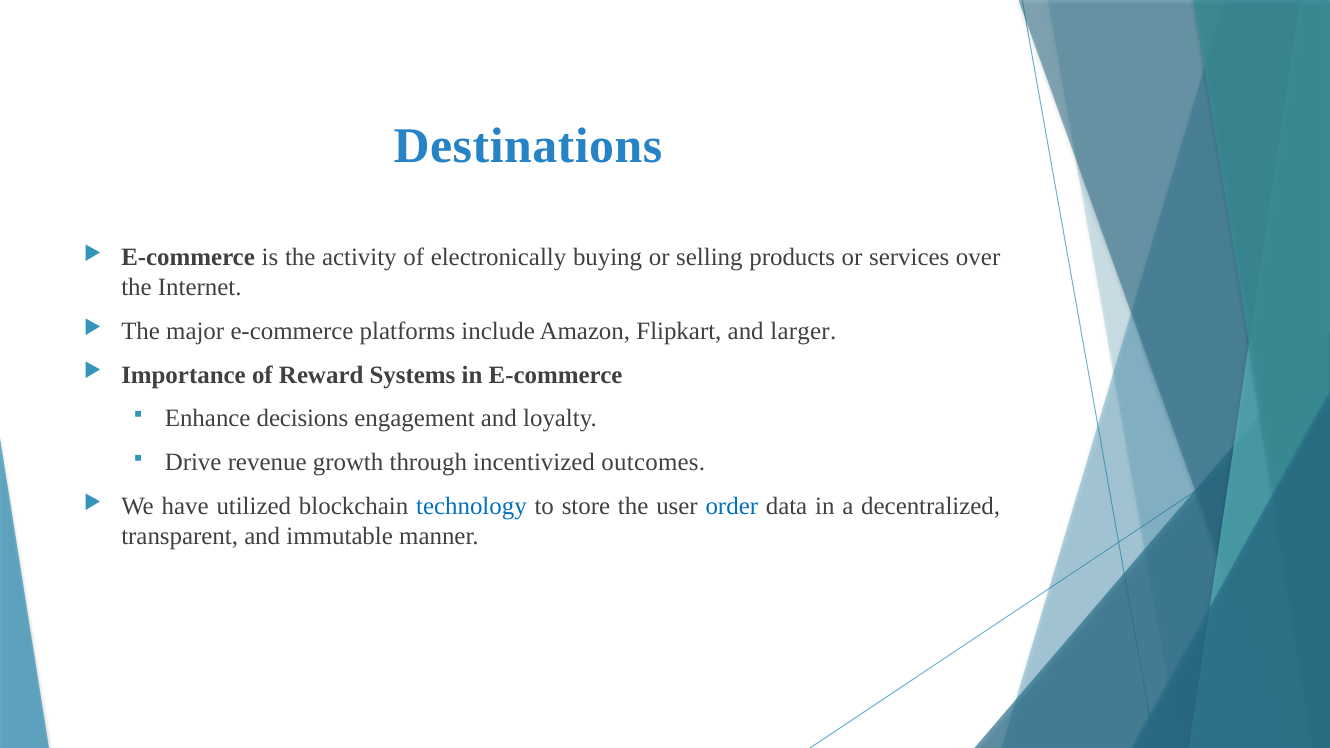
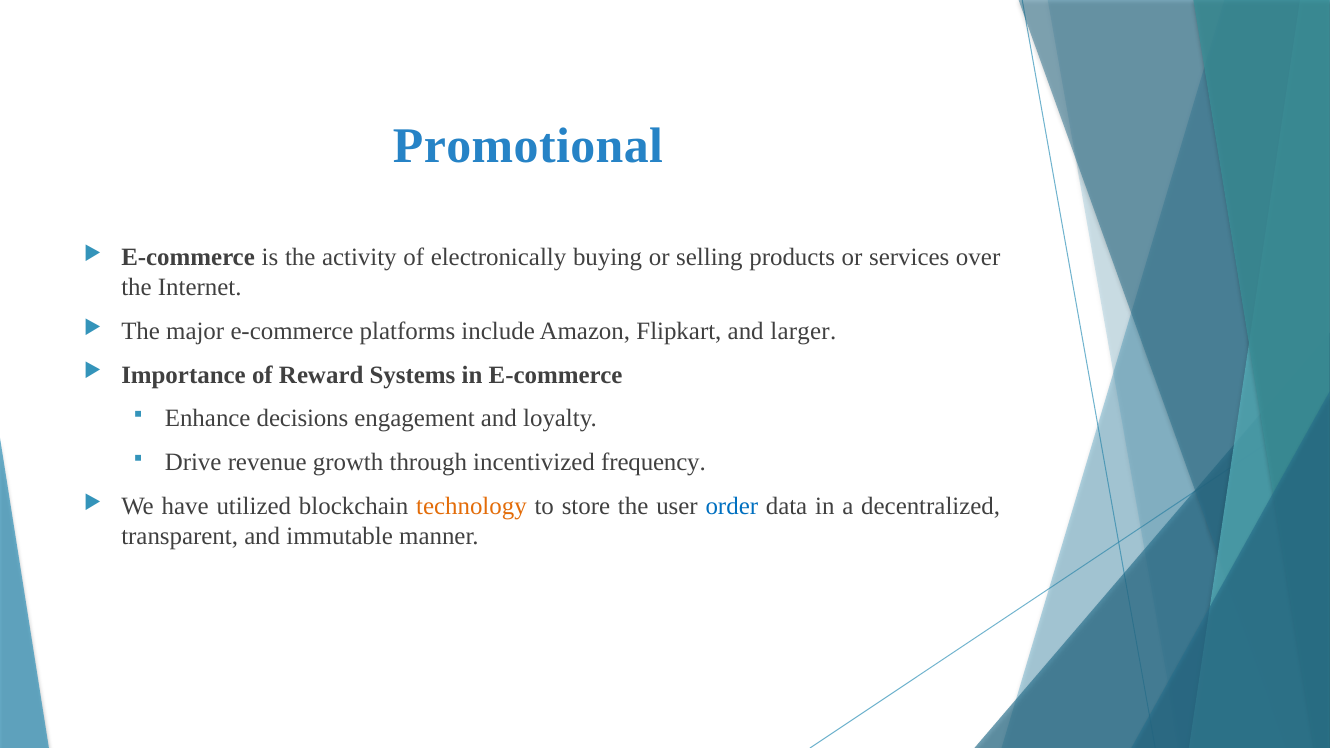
Destinations: Destinations -> Promotional
outcomes: outcomes -> frequency
technology colour: blue -> orange
